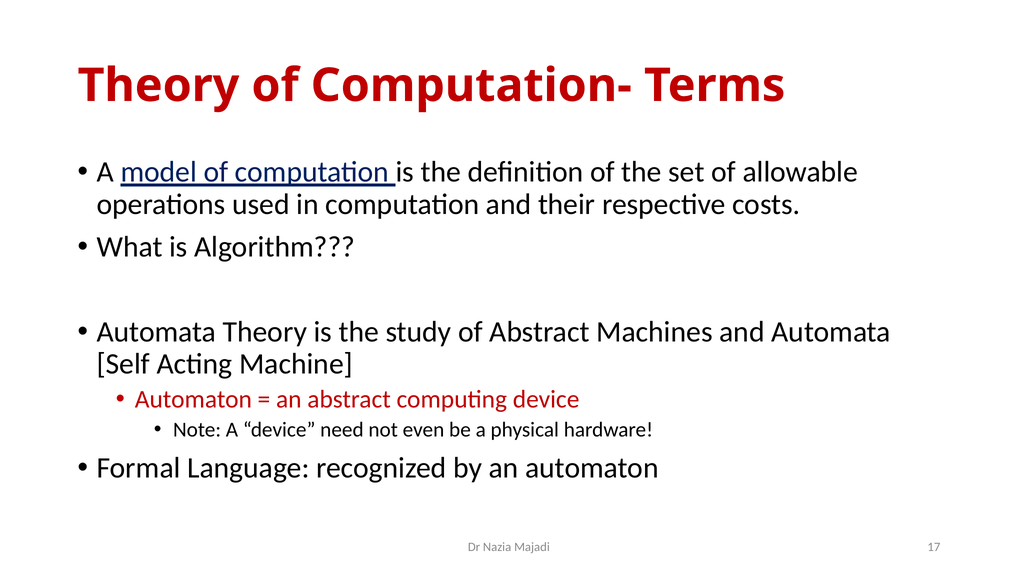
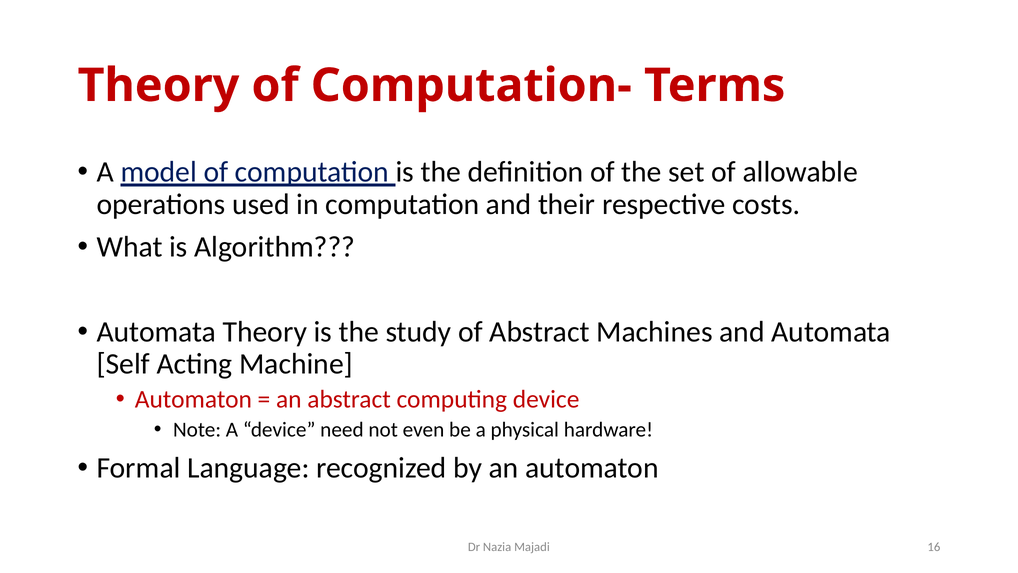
17: 17 -> 16
